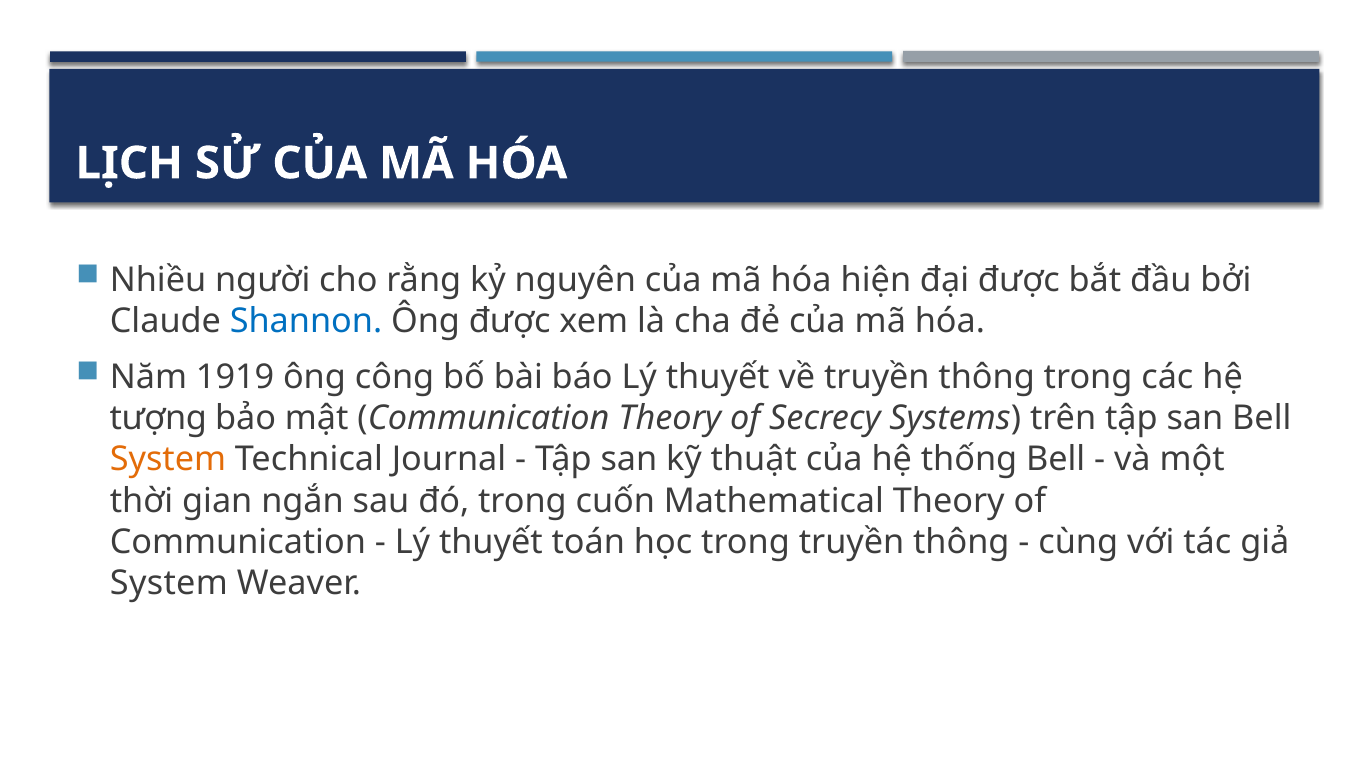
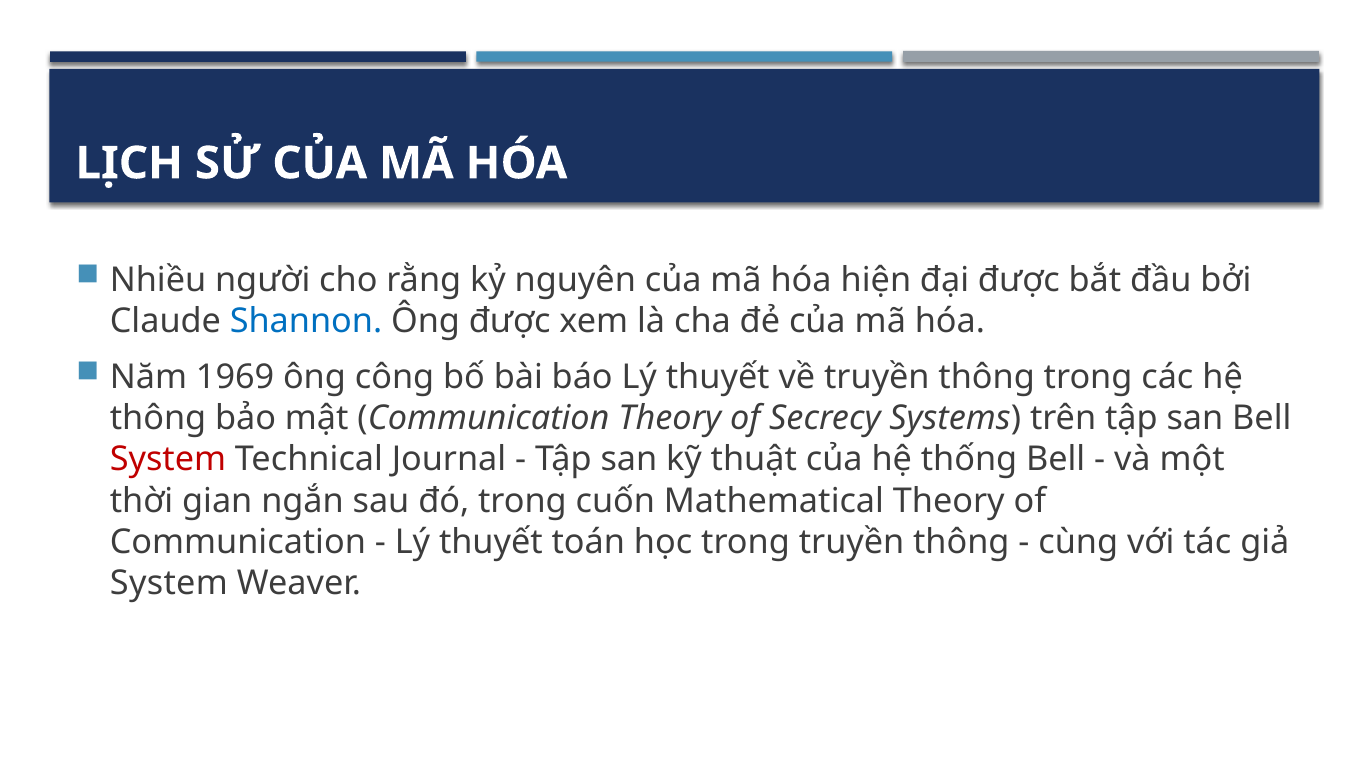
1919: 1919 -> 1969
tượng at (158, 419): tượng -> thông
System at (168, 460) colour: orange -> red
